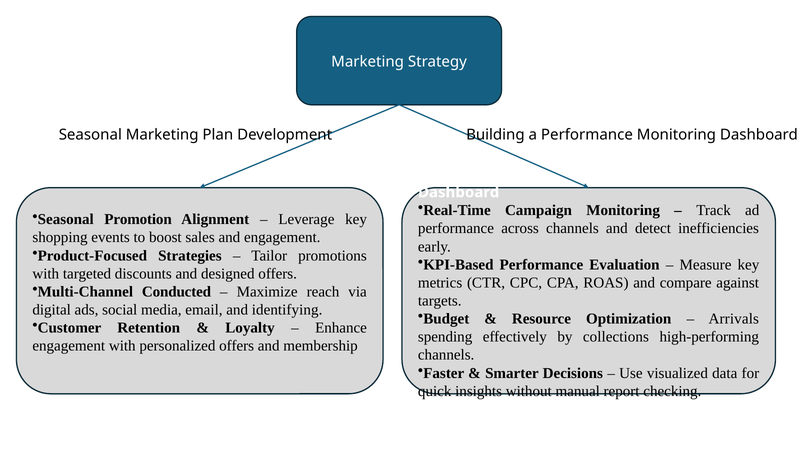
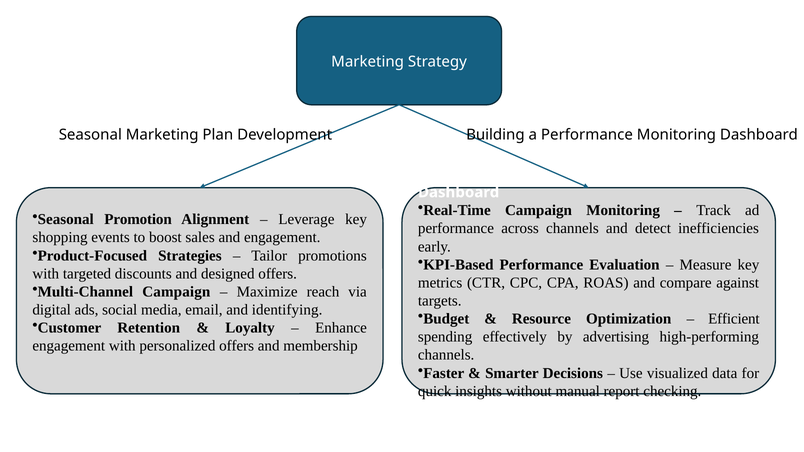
Multi-Channel Conducted: Conducted -> Campaign
Arrivals: Arrivals -> Efficient
collections: collections -> advertising
